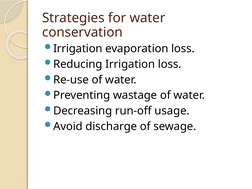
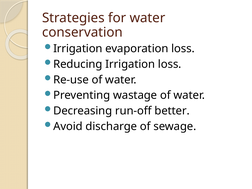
usage: usage -> better
